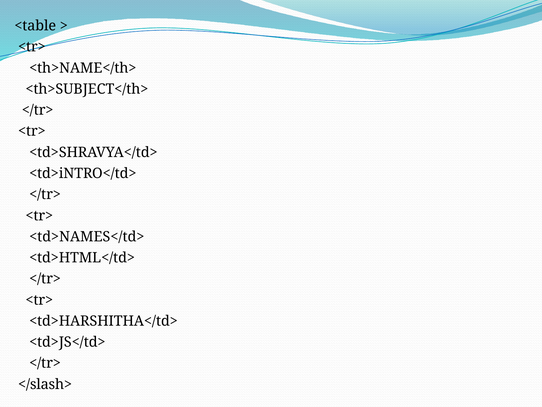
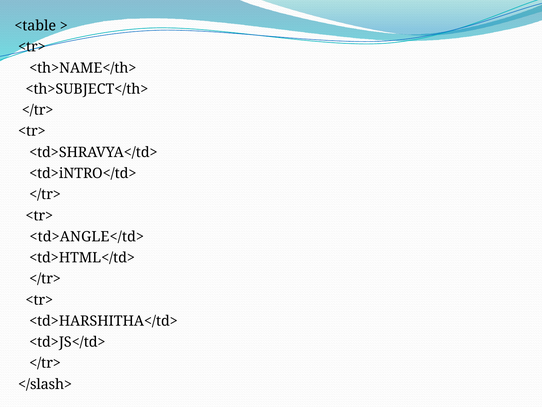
<td>NAMES</td>: <td>NAMES</td> -> <td>ANGLE</td>
